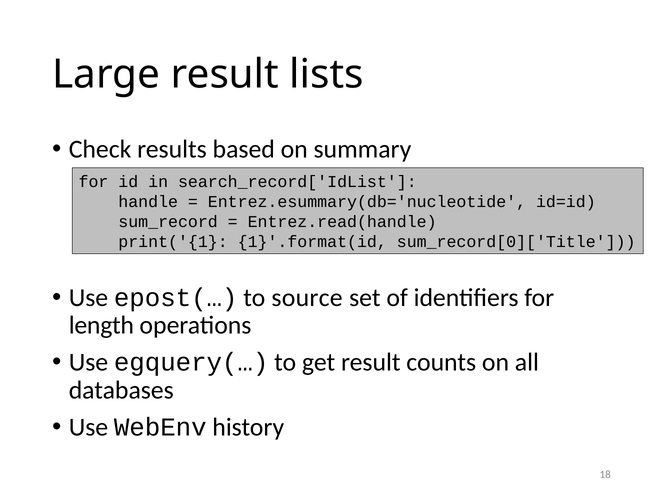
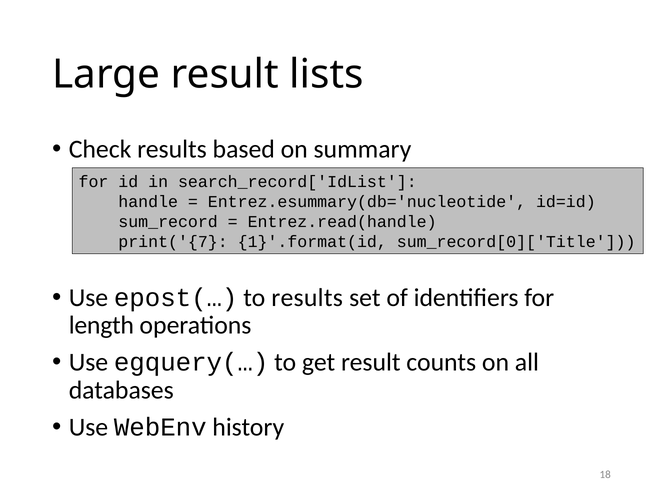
print('{1: print('{1 -> print('{7
to source: source -> results
